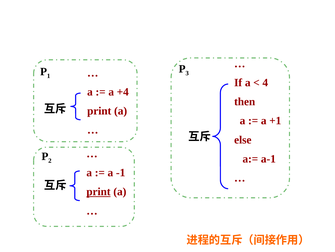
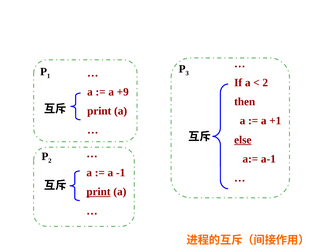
4 at (265, 82): 4 -> 2
+4: +4 -> +9
else underline: none -> present
